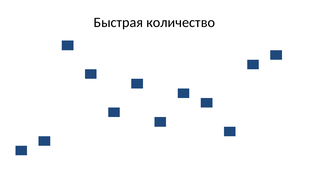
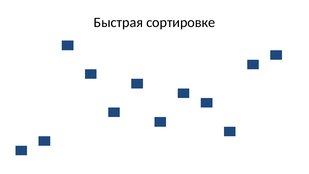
количество: количество -> сортировке
